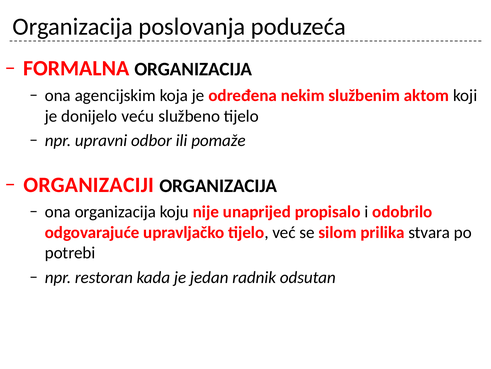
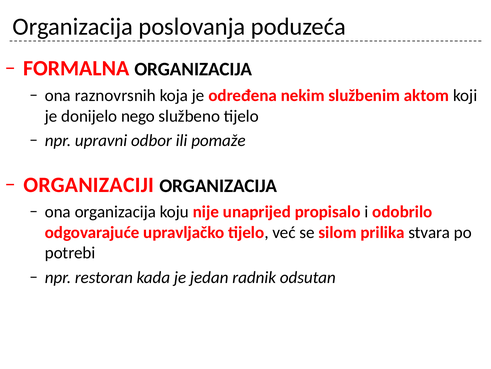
agencijskim: agencijskim -> raznovrsnih
veću: veću -> nego
